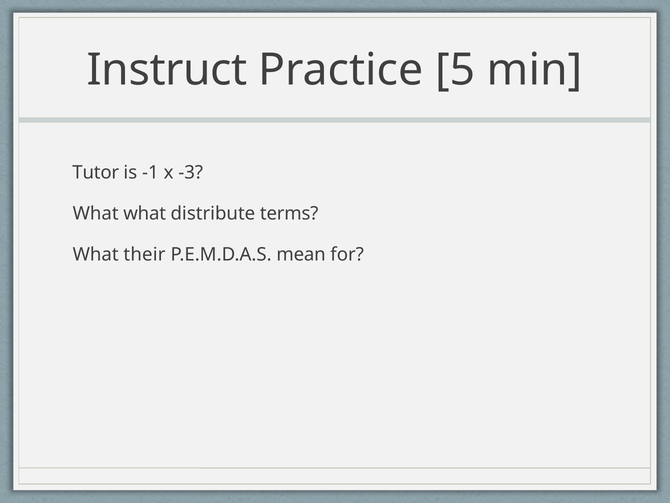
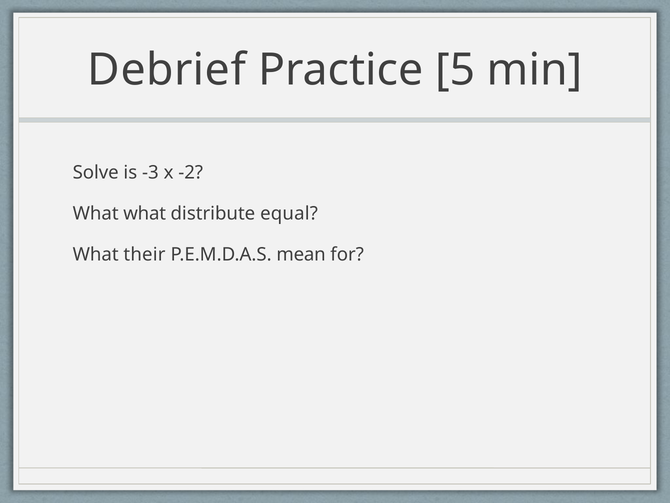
Instruct: Instruct -> Debrief
Tutor: Tutor -> Solve
-1: -1 -> -3
-3: -3 -> -2
terms: terms -> equal
